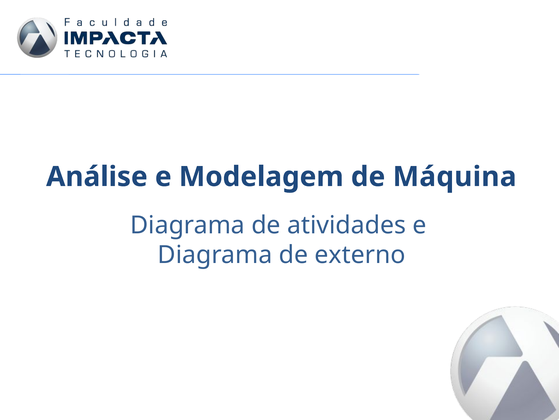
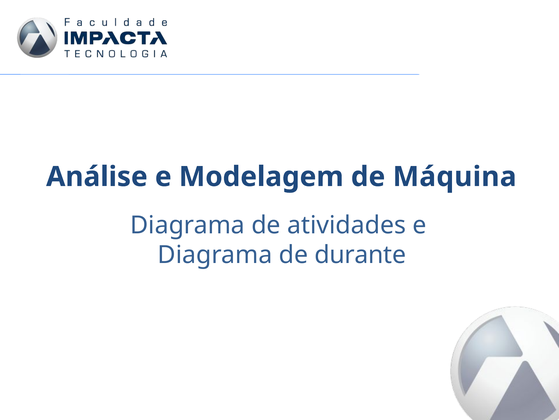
externo: externo -> durante
